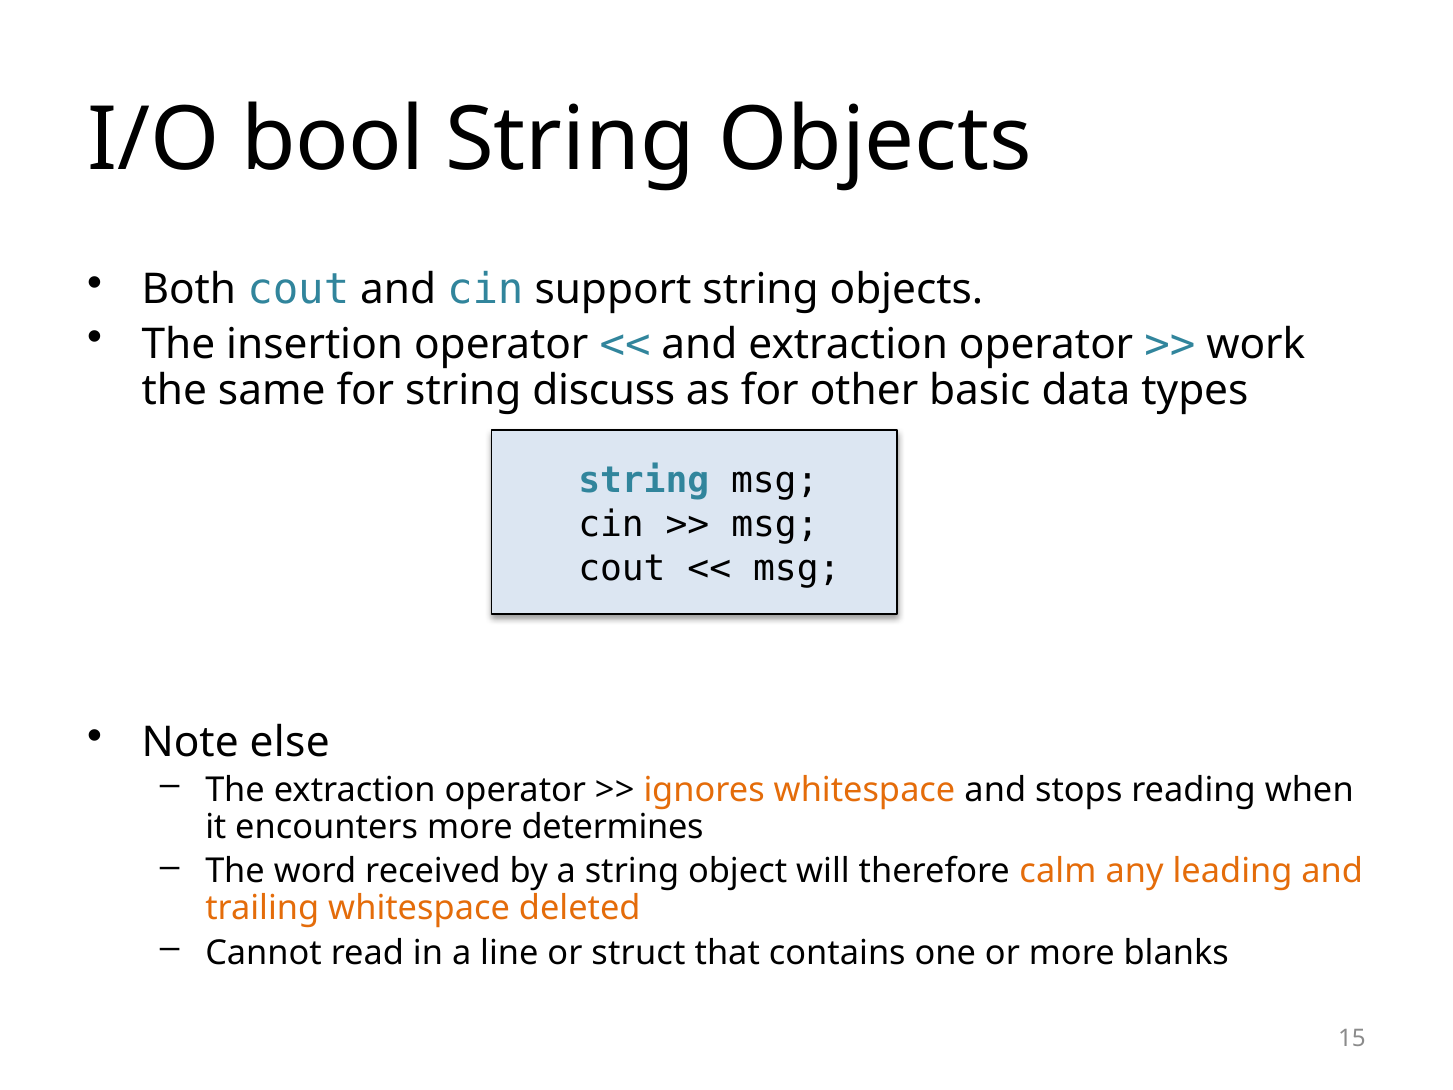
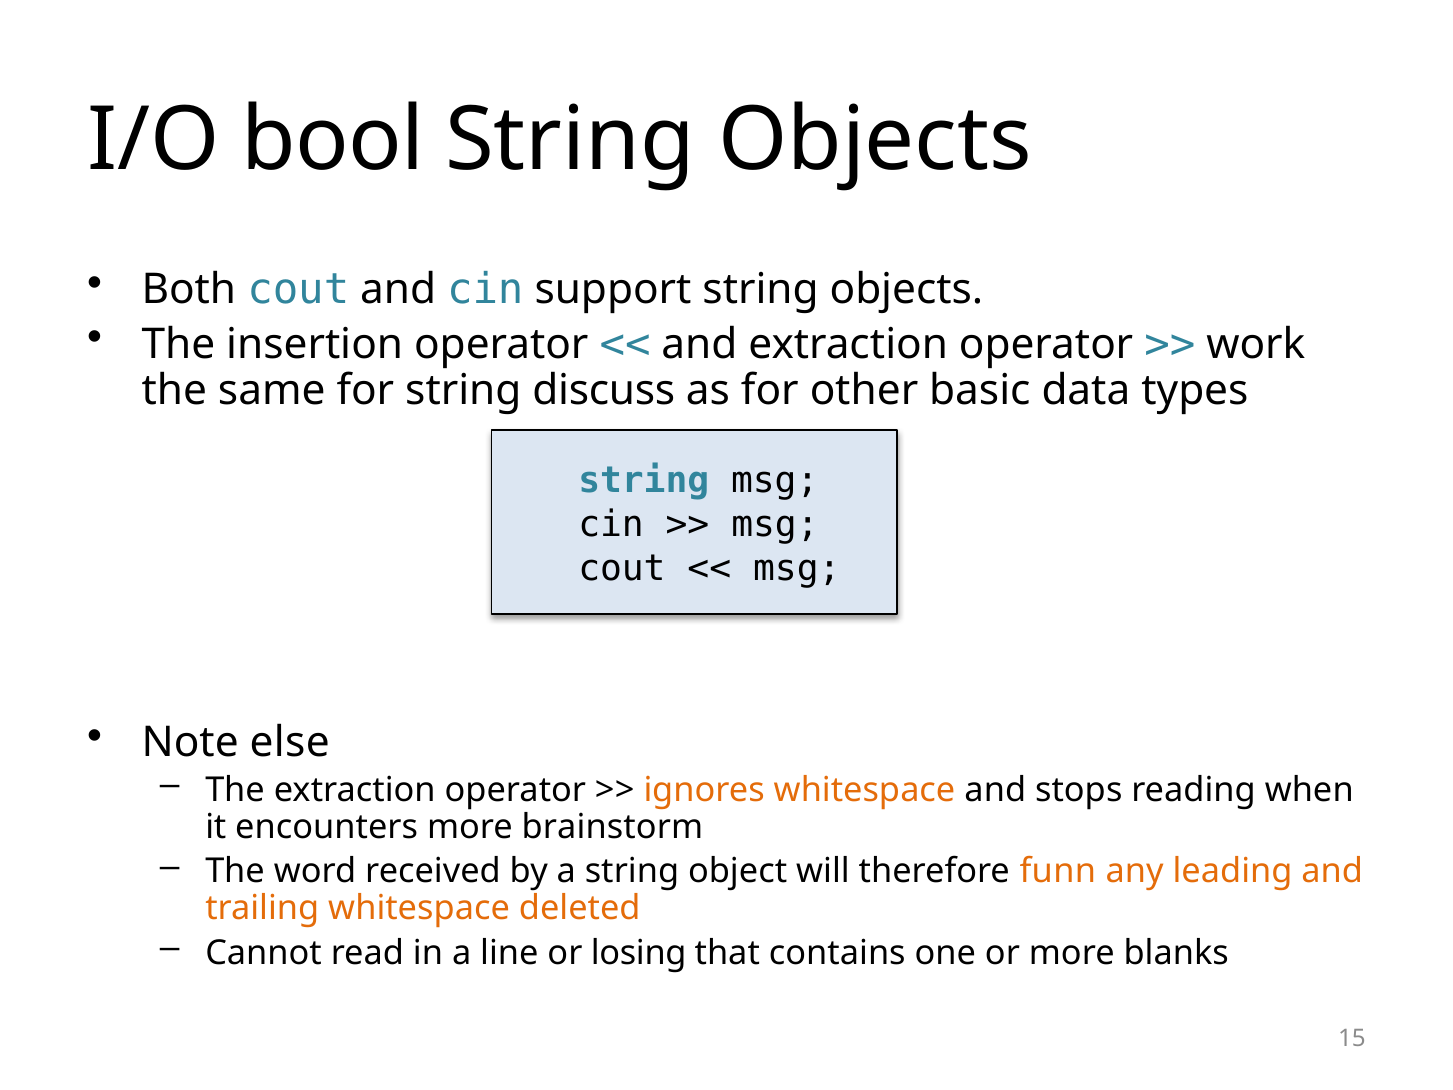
determines: determines -> brainstorm
calm: calm -> funn
struct: struct -> losing
